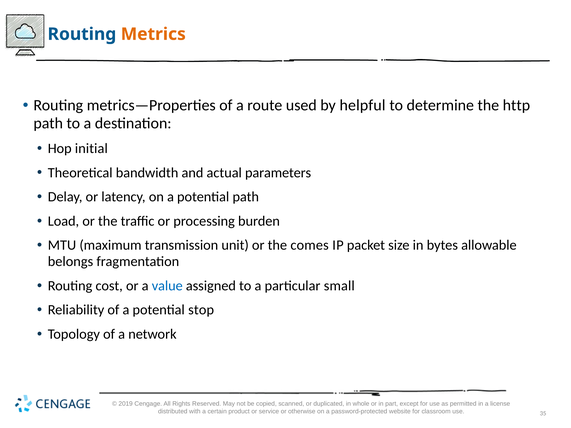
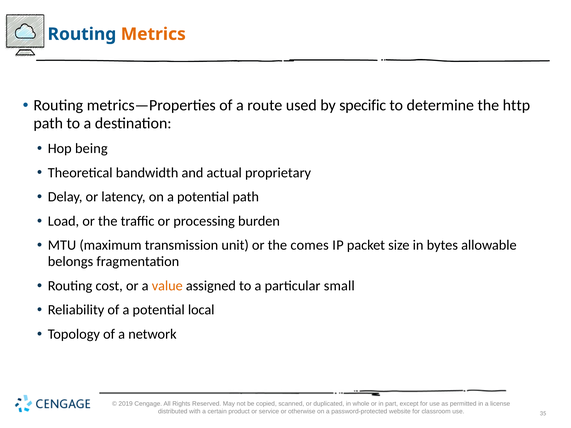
helpful: helpful -> specific
initial: initial -> being
parameters: parameters -> proprietary
value colour: blue -> orange
stop: stop -> local
